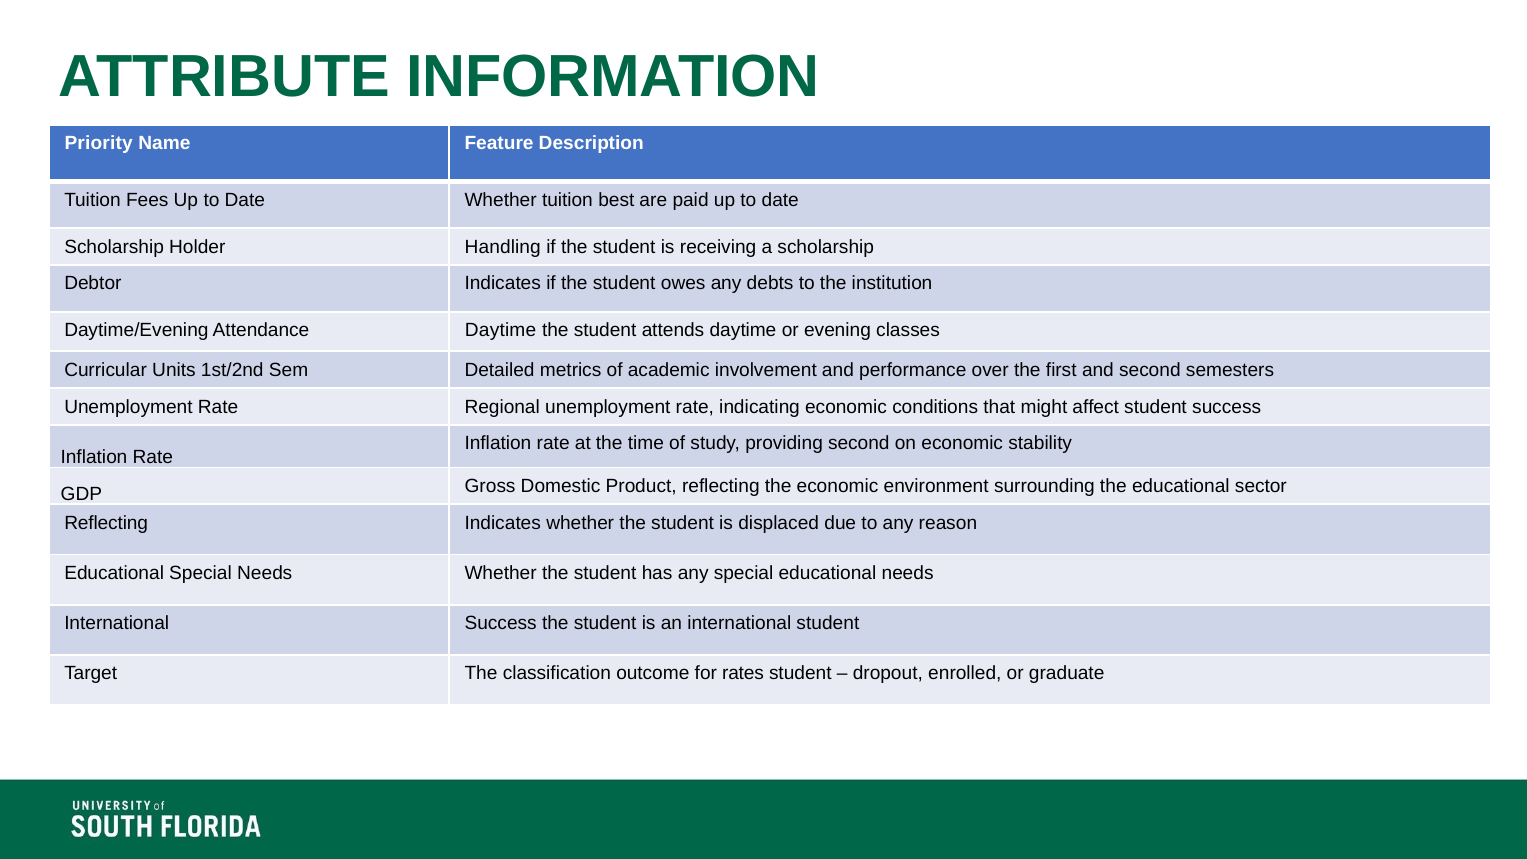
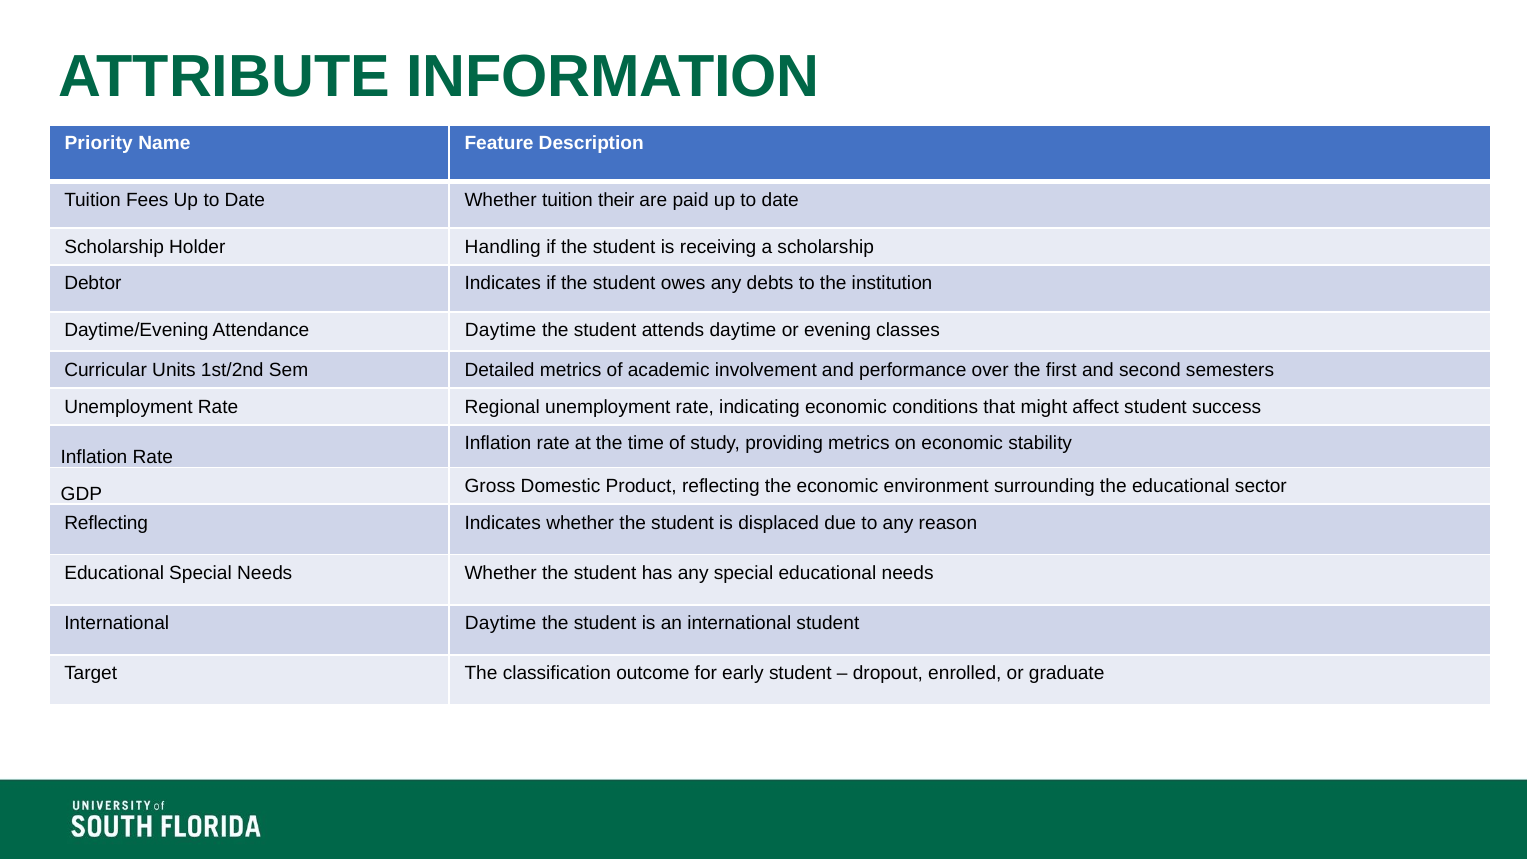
best: best -> their
providing second: second -> metrics
International Success: Success -> Daytime
rates: rates -> early
